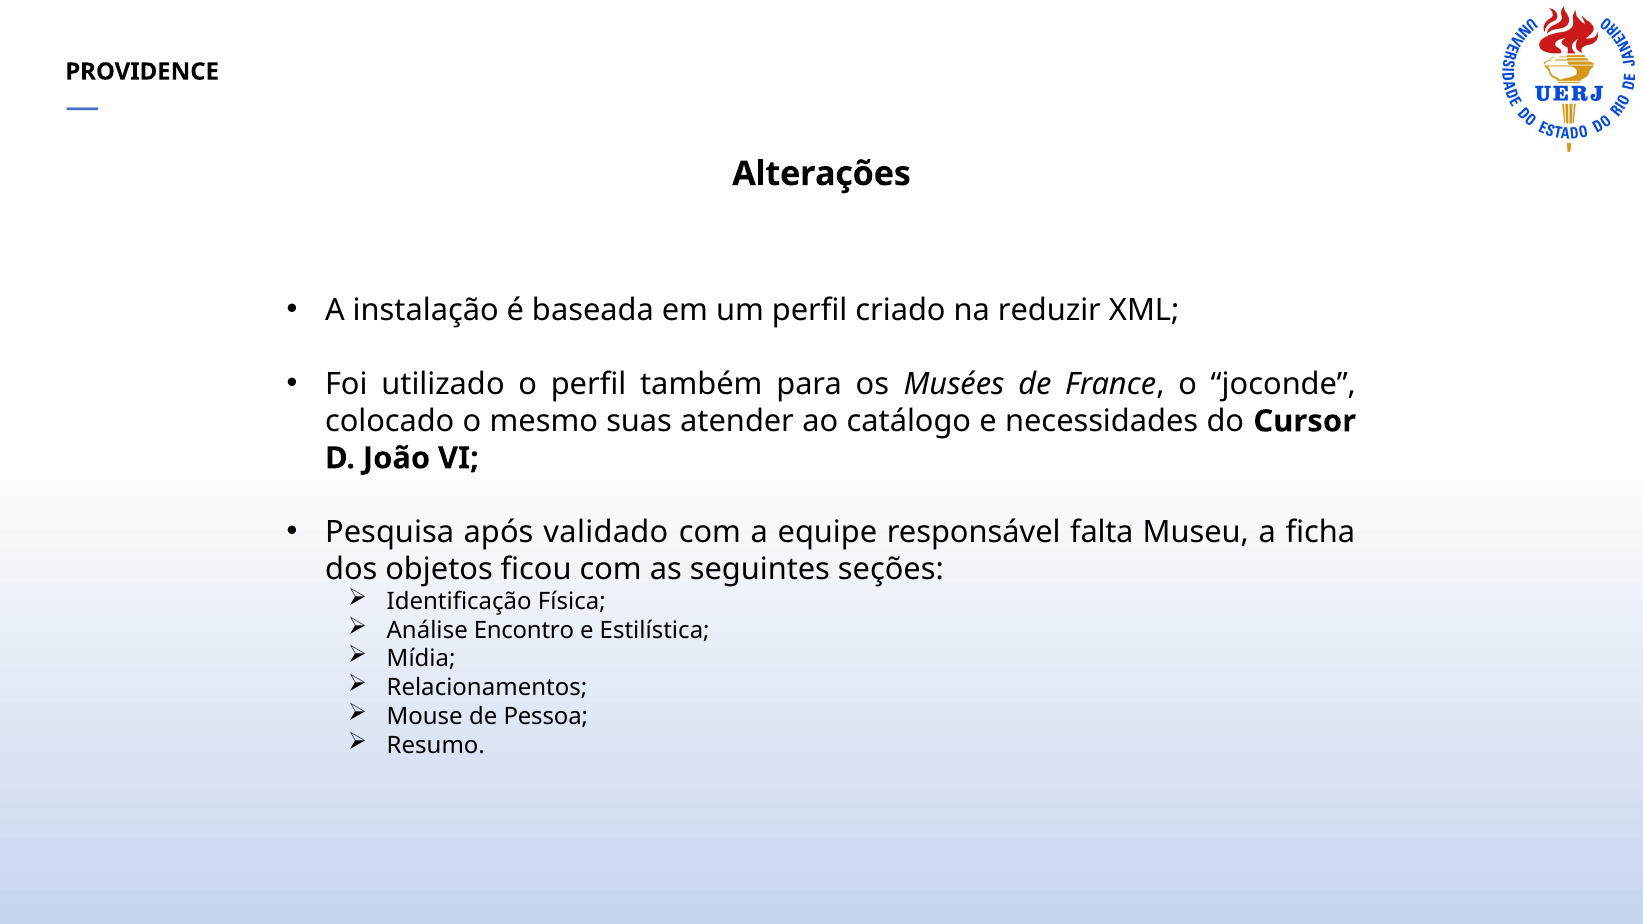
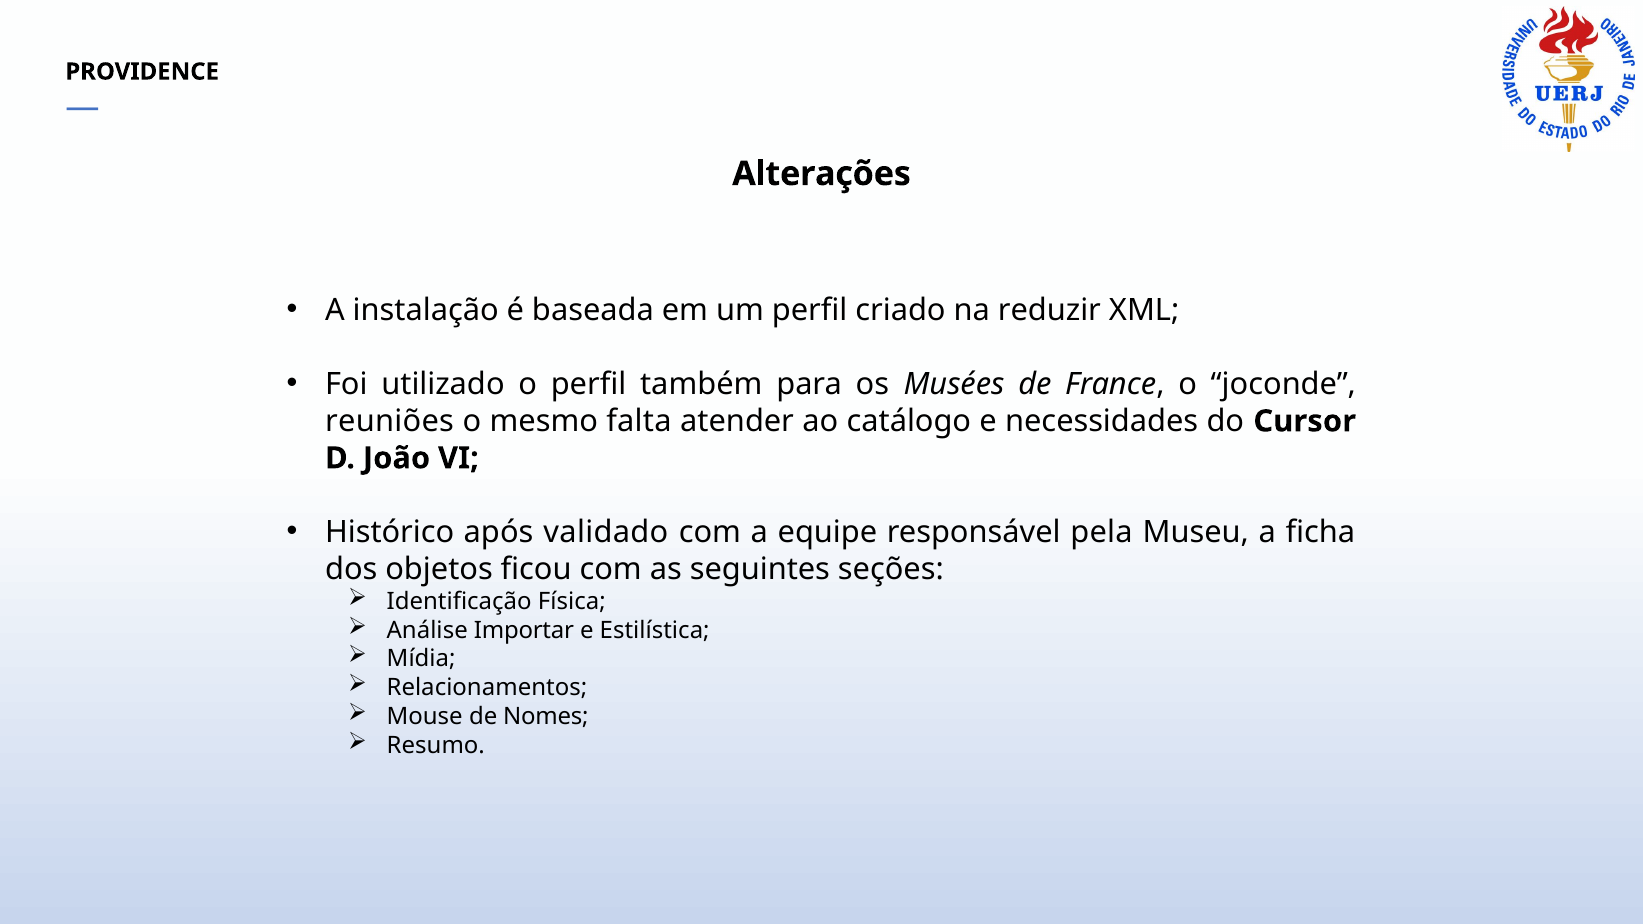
colocado: colocado -> reuniões
suas: suas -> falta
Pesquisa: Pesquisa -> Histórico
falta: falta -> pela
Encontro: Encontro -> Importar
Pessoa: Pessoa -> Nomes
